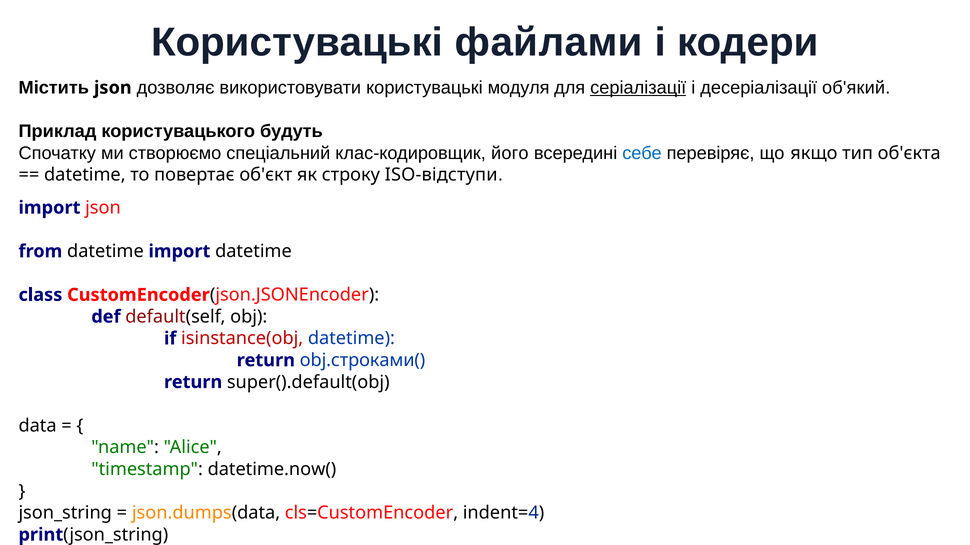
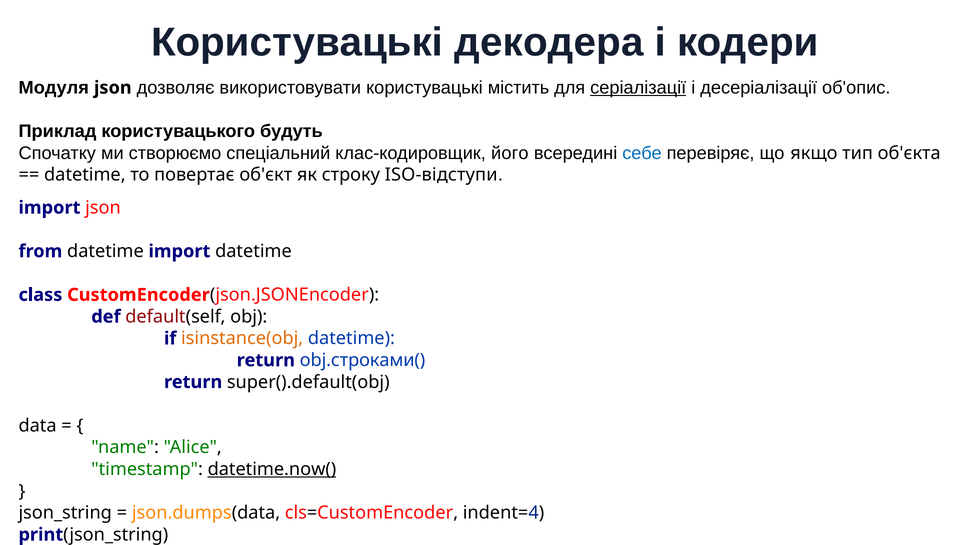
файлами: файлами -> декодера
Містить: Містить -> Модуля
модуля: модуля -> містить
об'який: об'який -> об'опис
isinstance(obj colour: red -> orange
datetime.now( underline: none -> present
